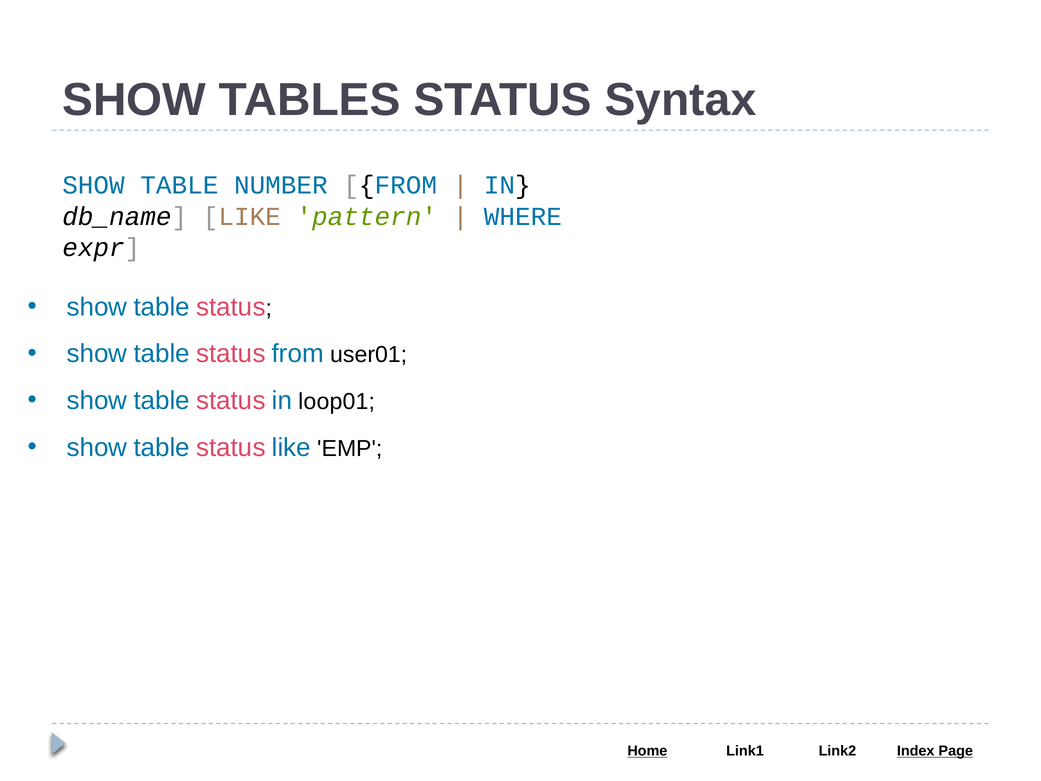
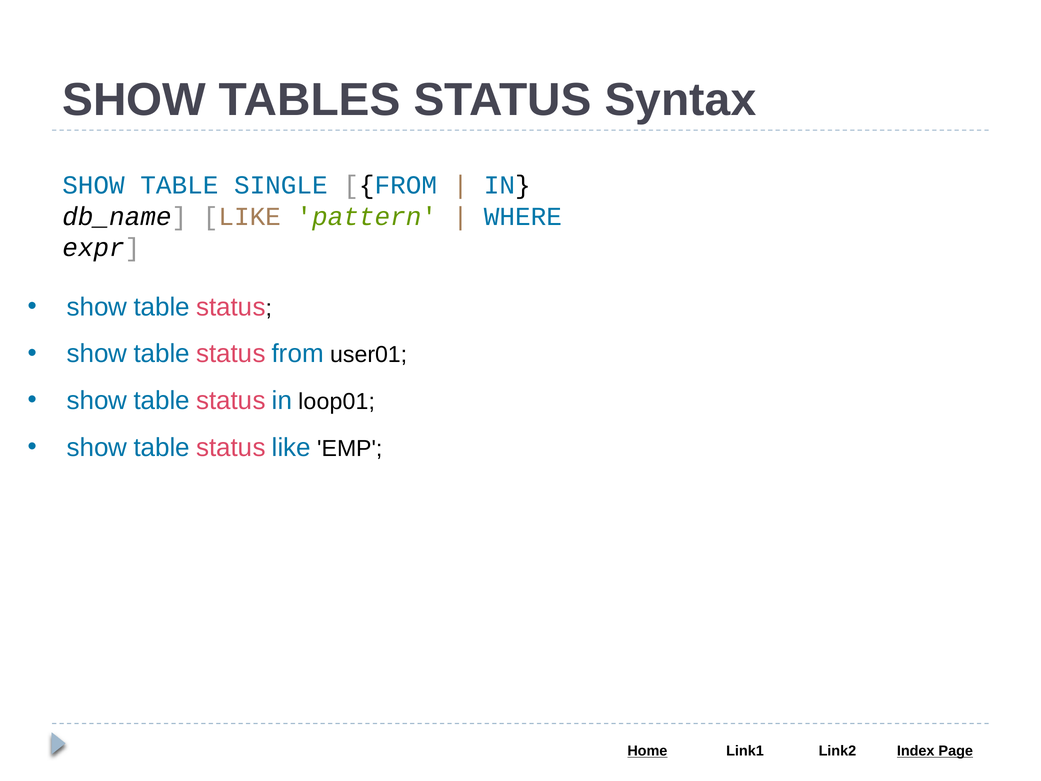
NUMBER: NUMBER -> SINGLE
